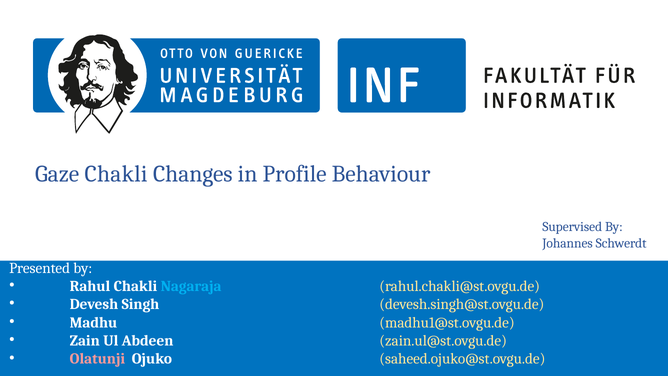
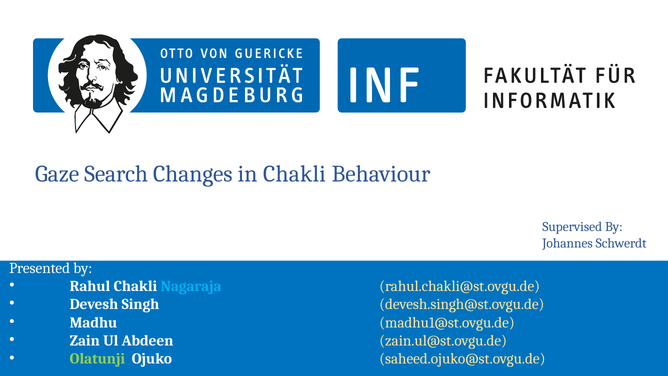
Gaze Chakli: Chakli -> Search
in Profile: Profile -> Chakli
Olatunji colour: pink -> light green
